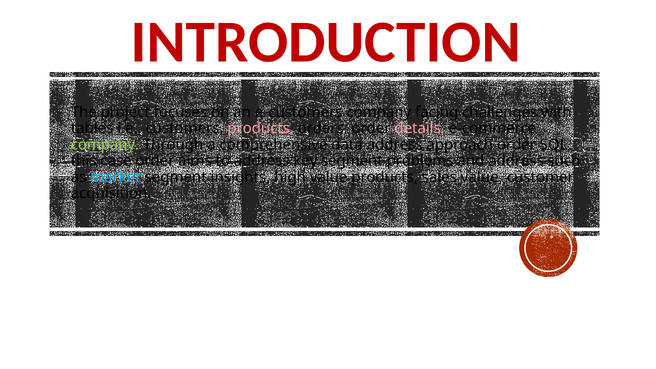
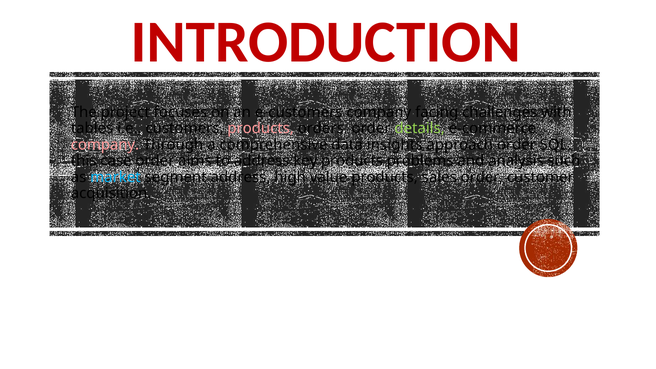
details colour: pink -> light green
company at (105, 145) colour: light green -> pink
data address: address -> insights
key segment: segment -> products
and address: address -> analysis
segment insights: insights -> address
sales value: value -> order
